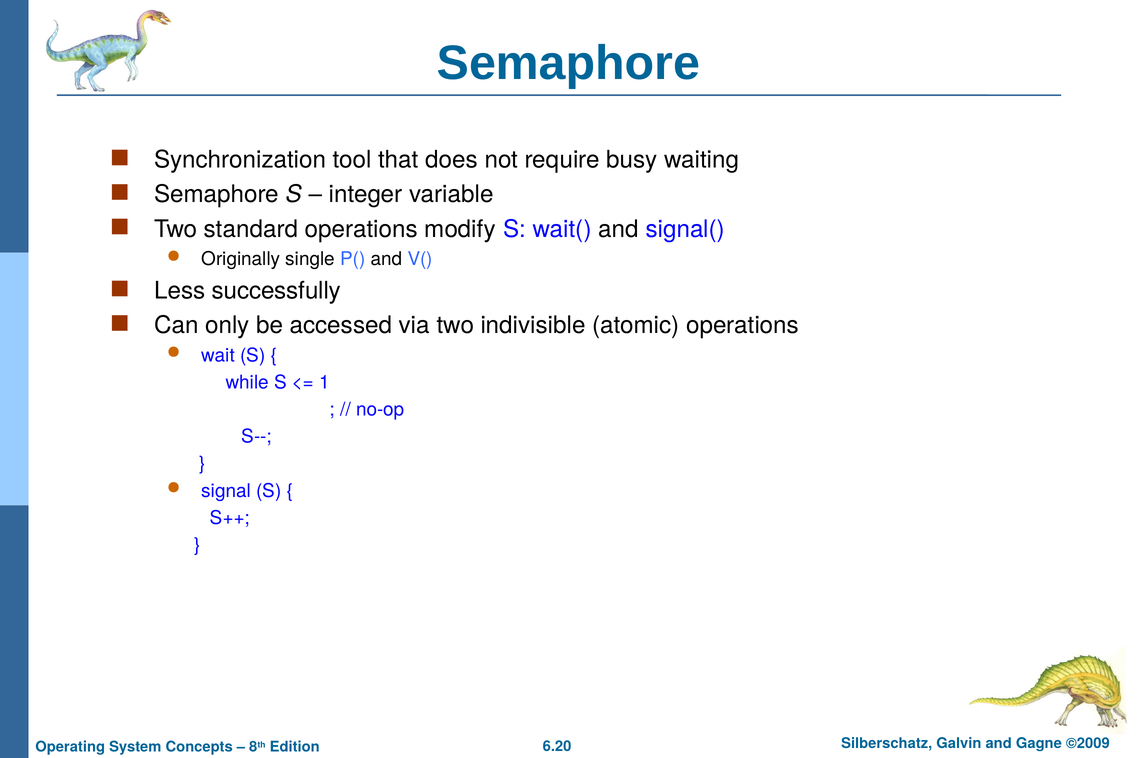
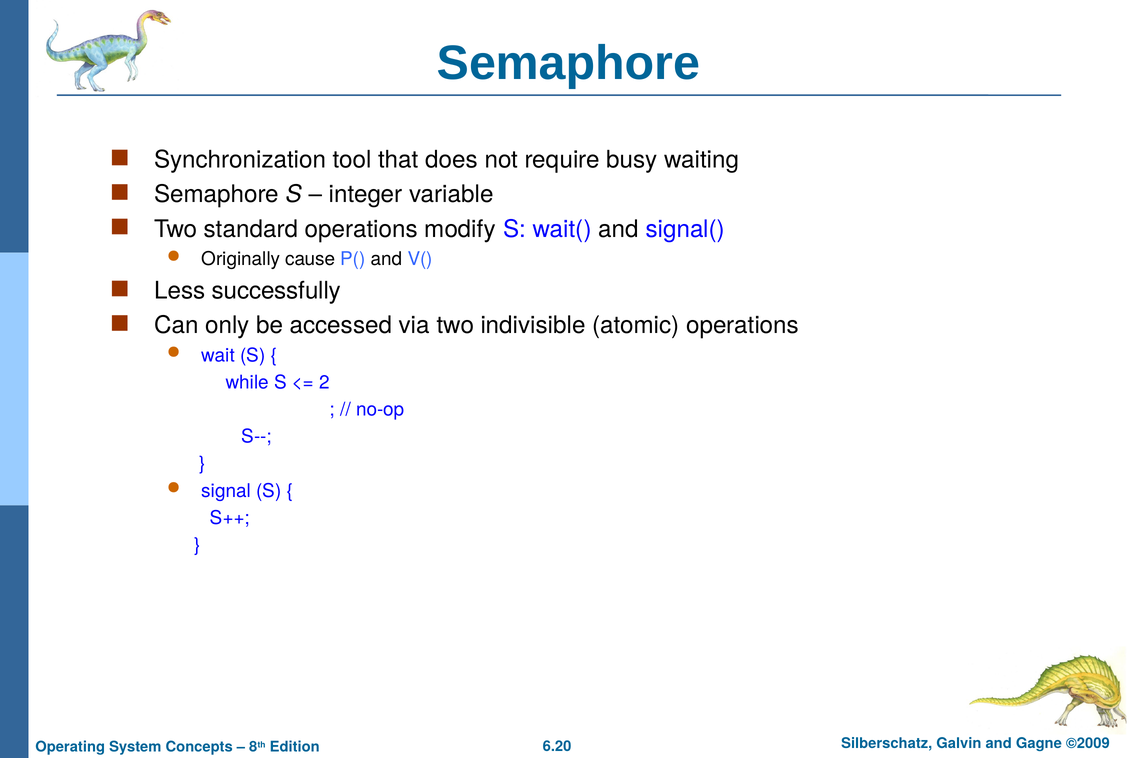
single: single -> cause
1: 1 -> 2
